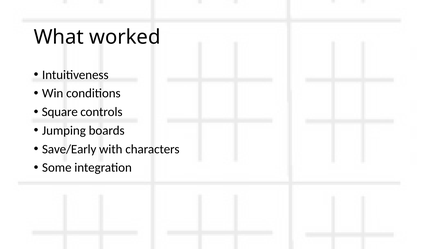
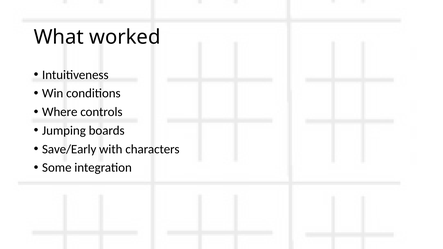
Square: Square -> Where
